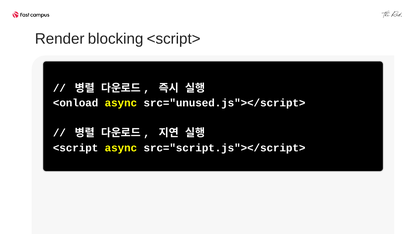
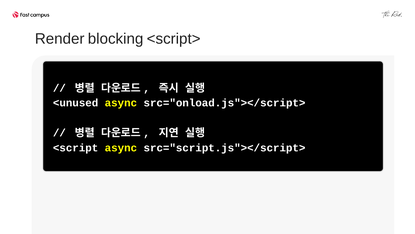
<onload: <onload -> <unused
src="unused.js"></script>: src="unused.js"></script> -> src="onload.js"></script>
